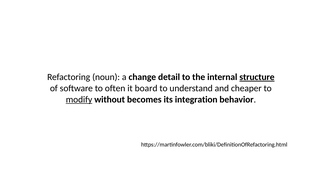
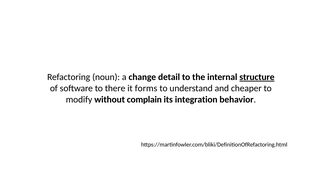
often: often -> there
board: board -> forms
modify underline: present -> none
becomes: becomes -> complain
